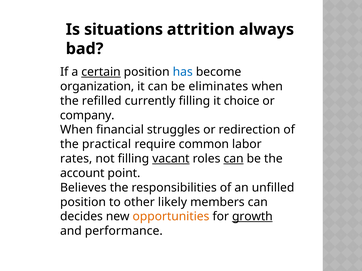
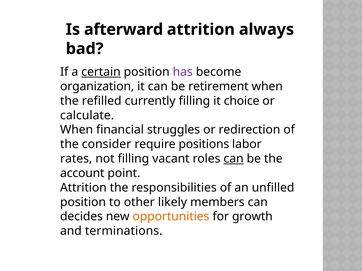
situations: situations -> afterward
has colour: blue -> purple
eliminates: eliminates -> retirement
company: company -> calculate
practical: practical -> consider
common: common -> positions
vacant underline: present -> none
Believes at (83, 188): Believes -> Attrition
growth underline: present -> none
performance: performance -> terminations
